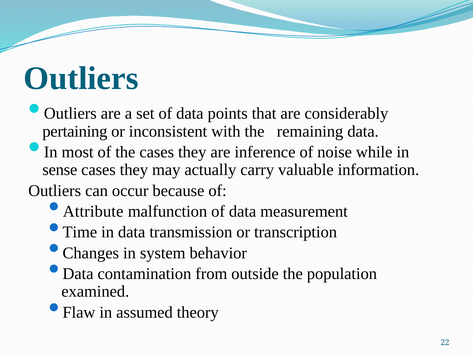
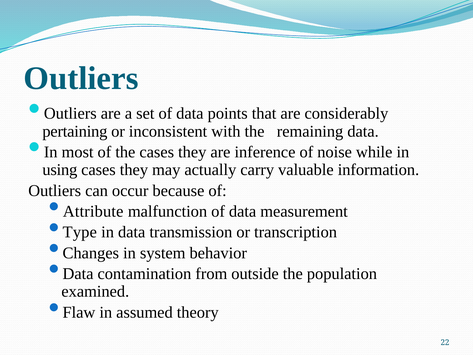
sense: sense -> using
Time: Time -> Type
